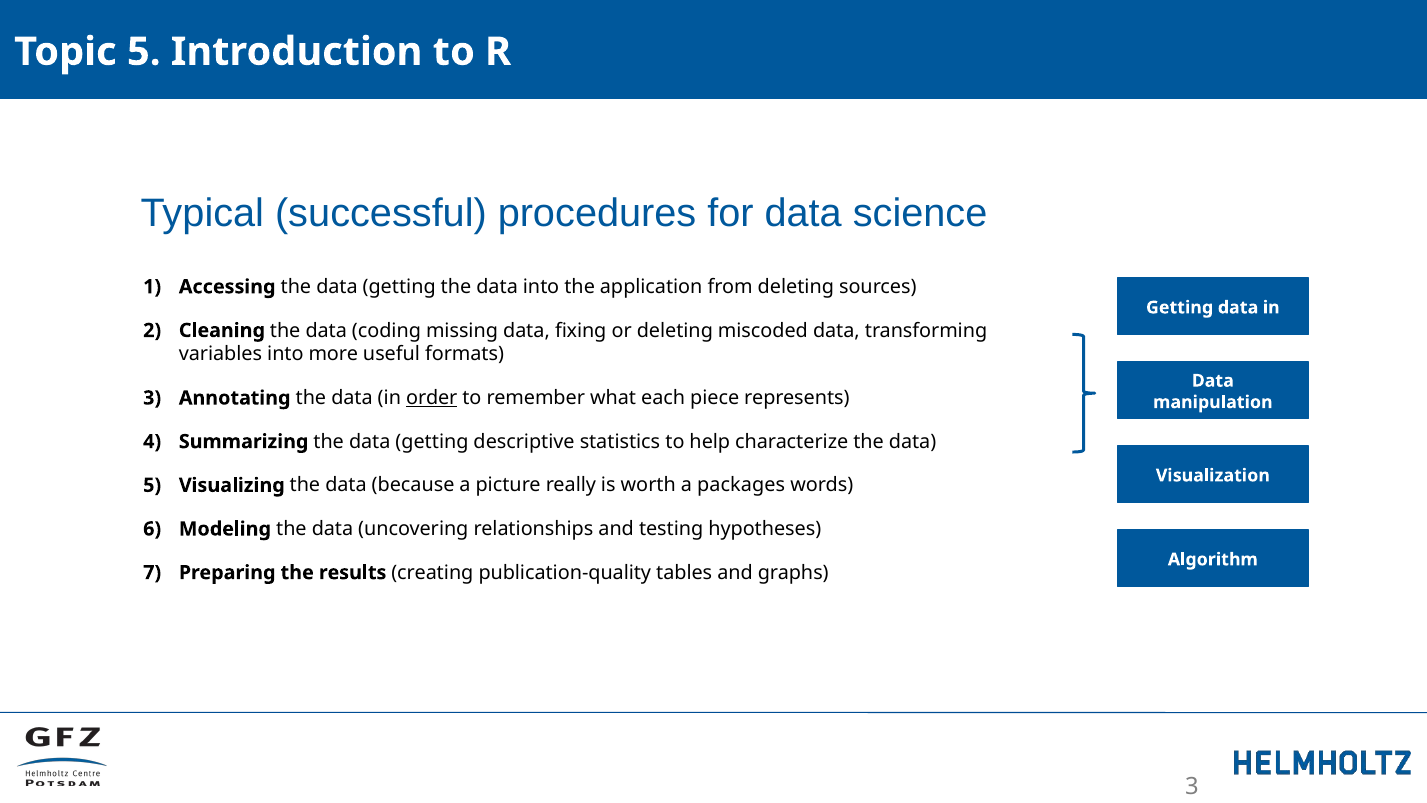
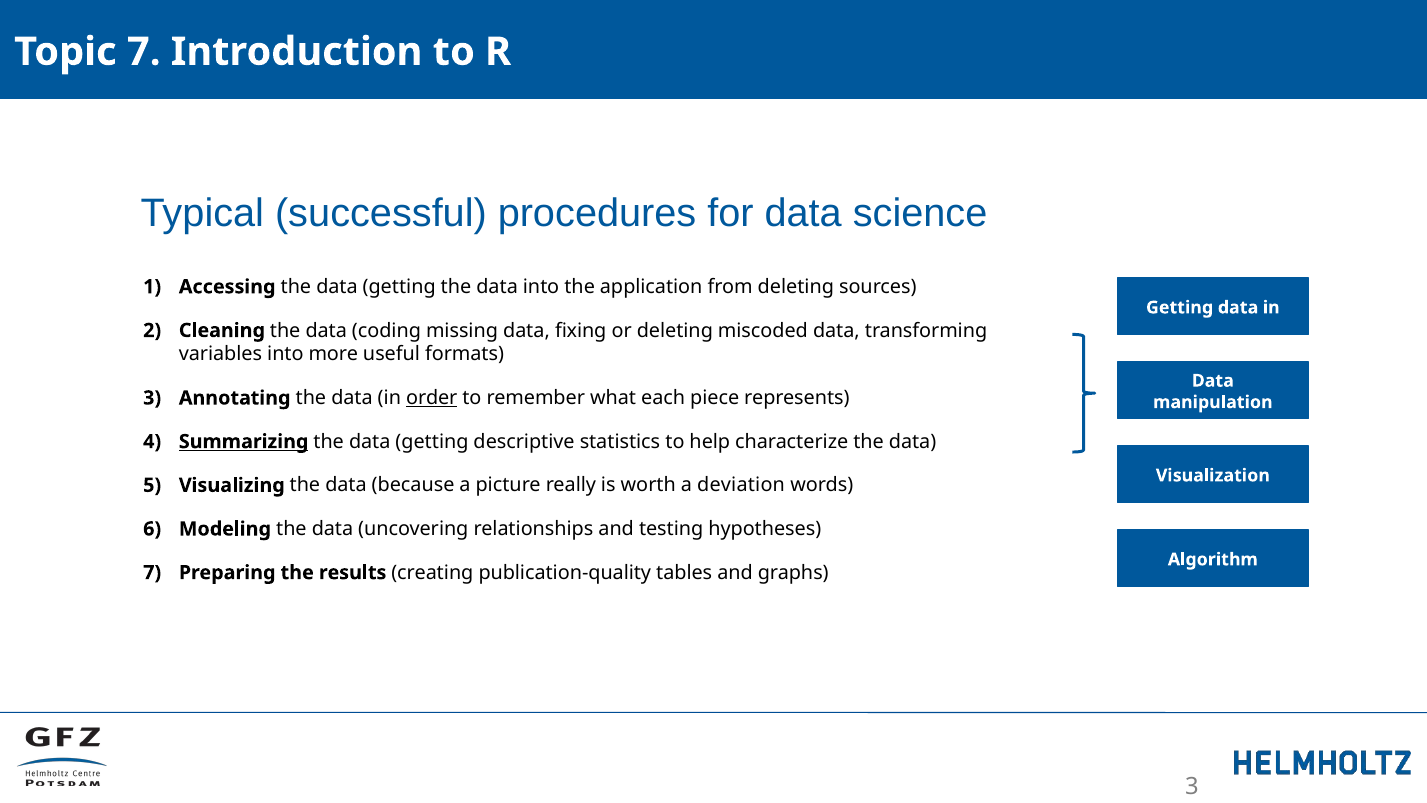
Topic 5: 5 -> 7
Summarizing underline: none -> present
packages: packages -> deviation
